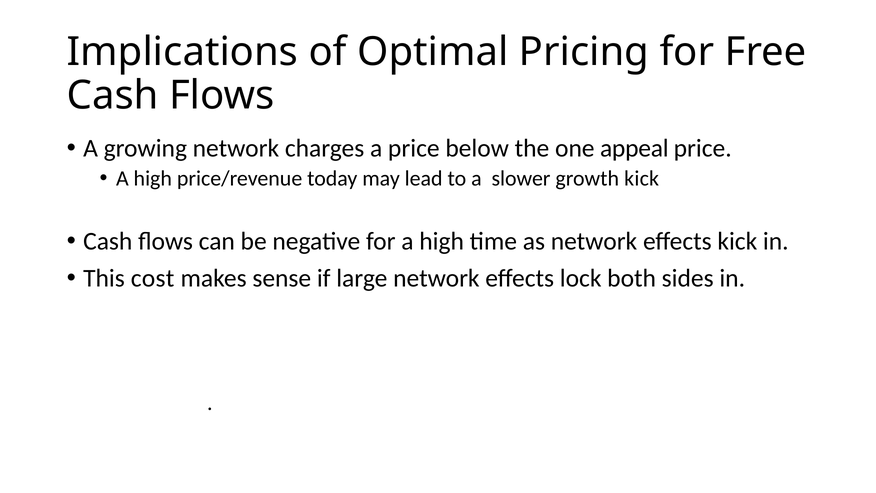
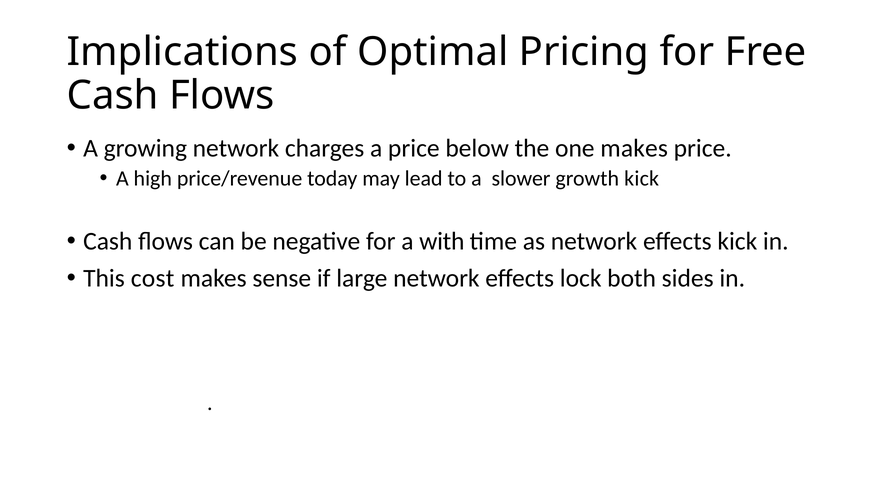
one appeal: appeal -> makes
for a high: high -> with
